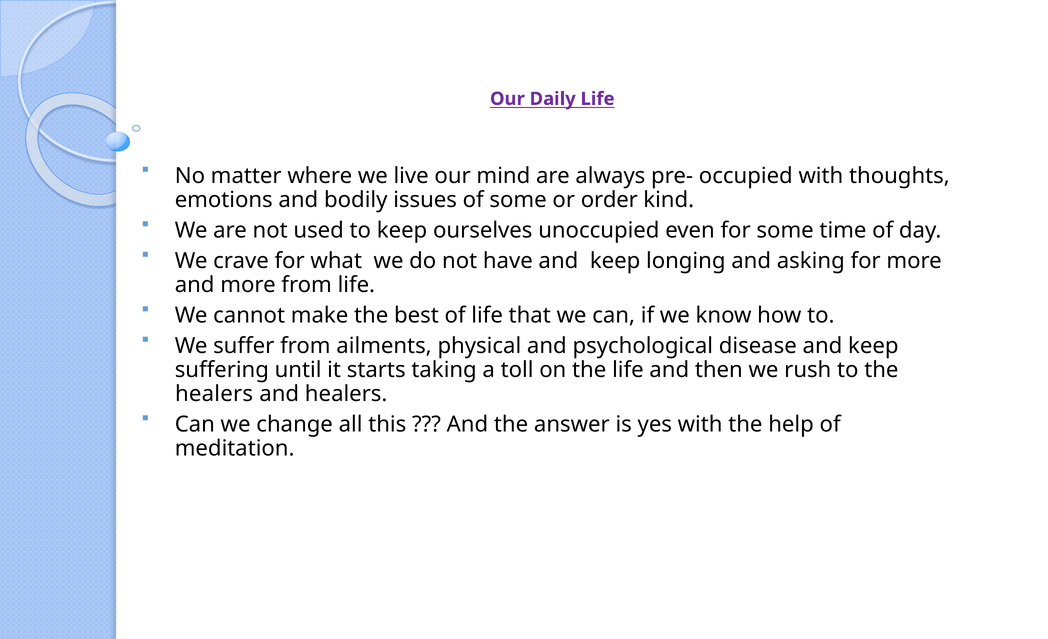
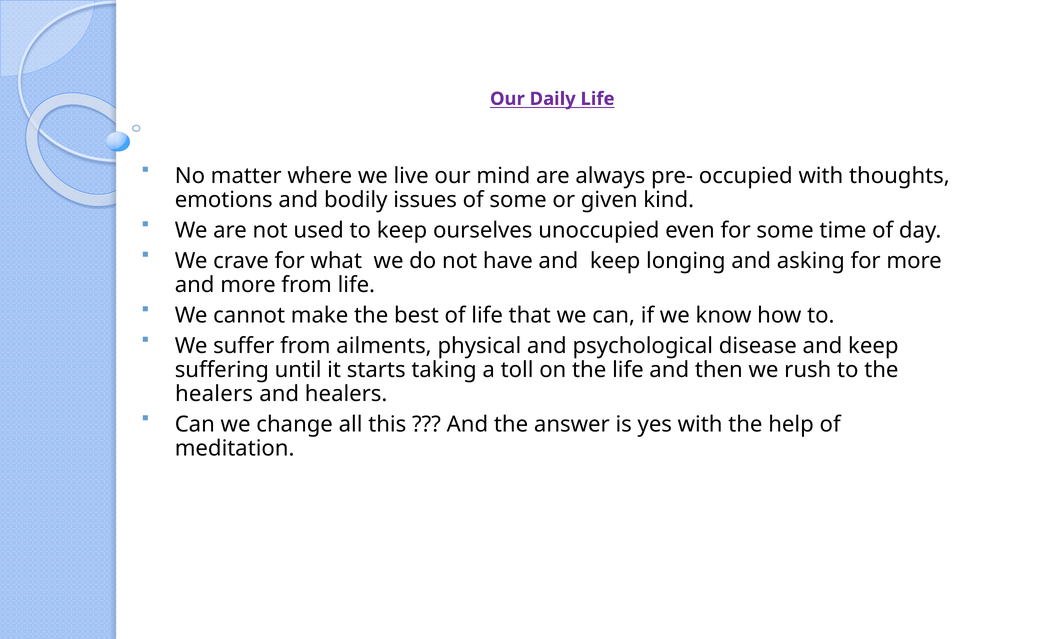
order: order -> given
